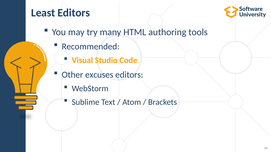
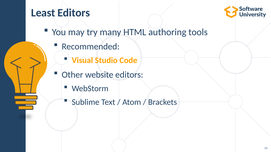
excuses: excuses -> website
